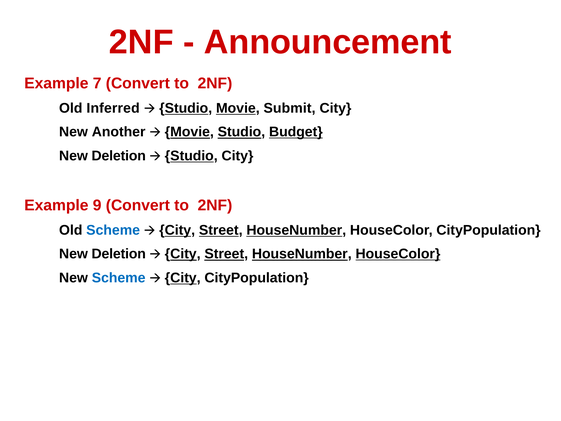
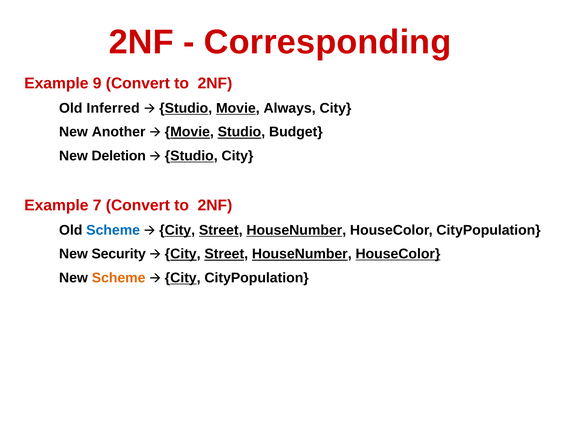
Announcement: Announcement -> Corresponding
7: 7 -> 9
Submit: Submit -> Always
Budget underline: present -> none
9: 9 -> 7
Deletion at (119, 254): Deletion -> Security
Scheme at (119, 278) colour: blue -> orange
